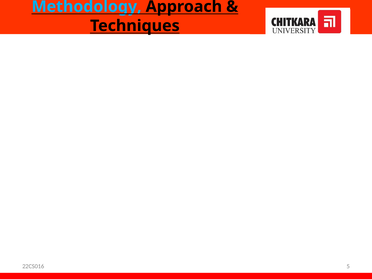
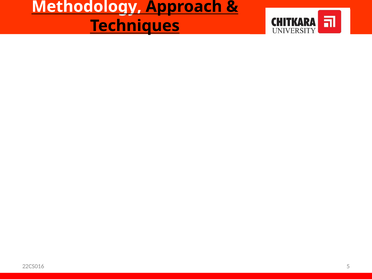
Methodology colour: light blue -> white
